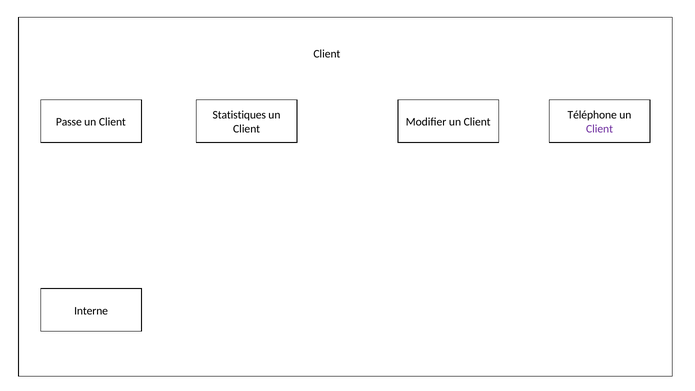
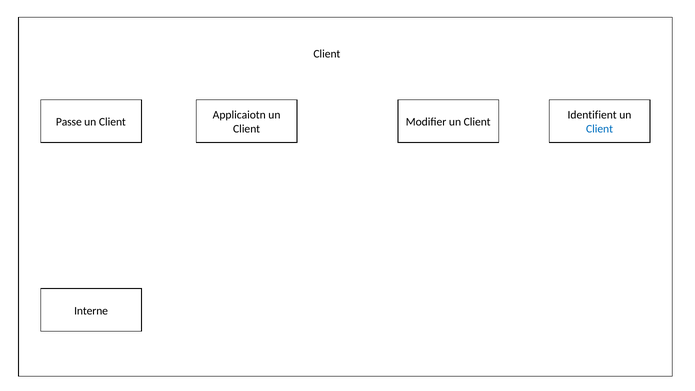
Statistiques: Statistiques -> Applicaiotn
Téléphone: Téléphone -> Identifient
Client at (600, 129) colour: purple -> blue
